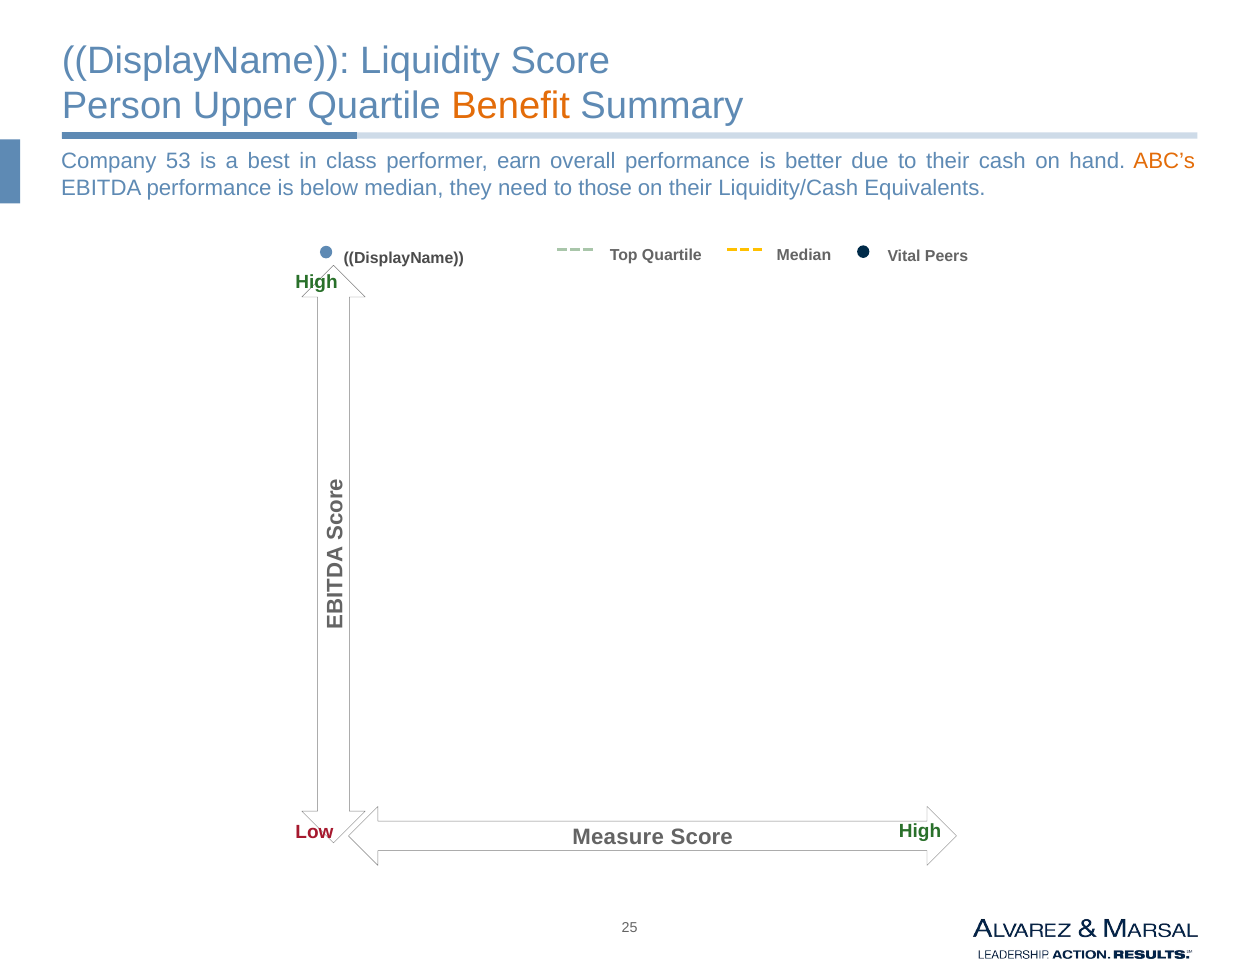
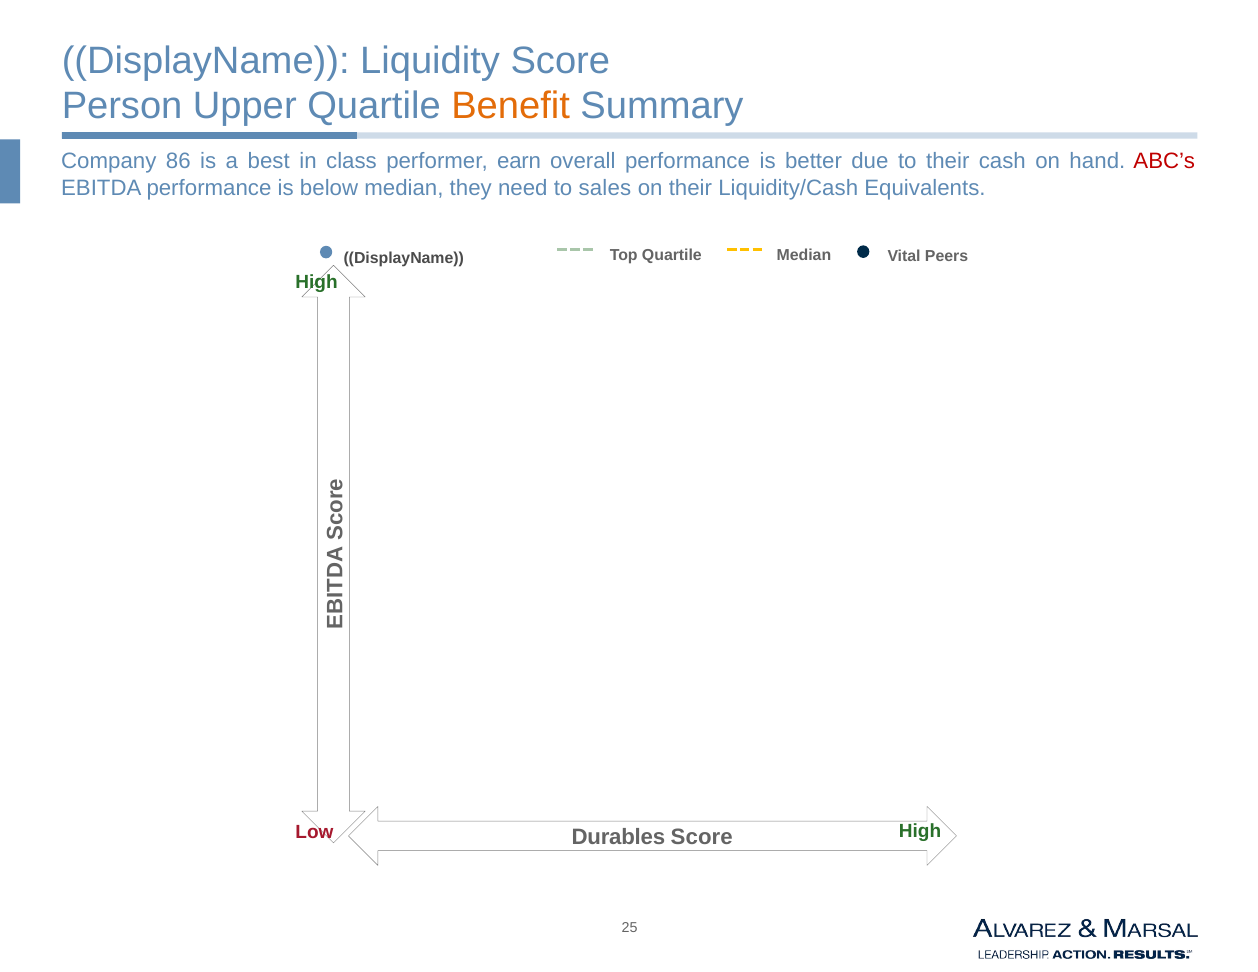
53: 53 -> 86
ABC’s colour: orange -> red
those: those -> sales
Measure: Measure -> Durables
